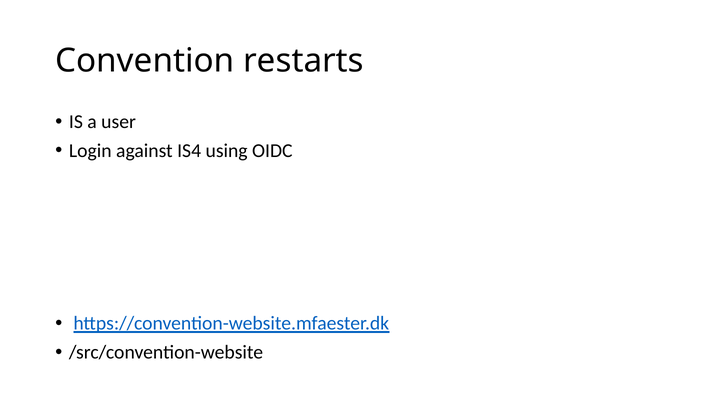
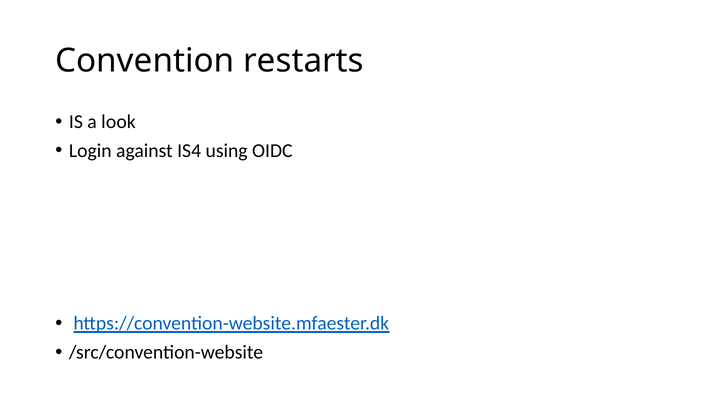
user: user -> look
